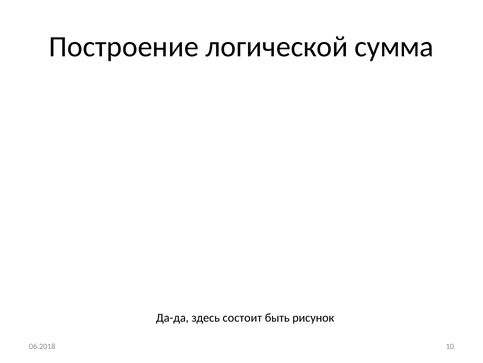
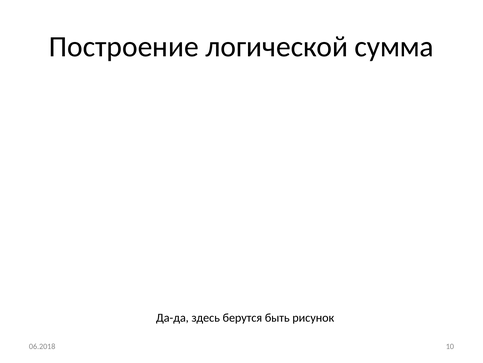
состоит: состоит -> берутся
